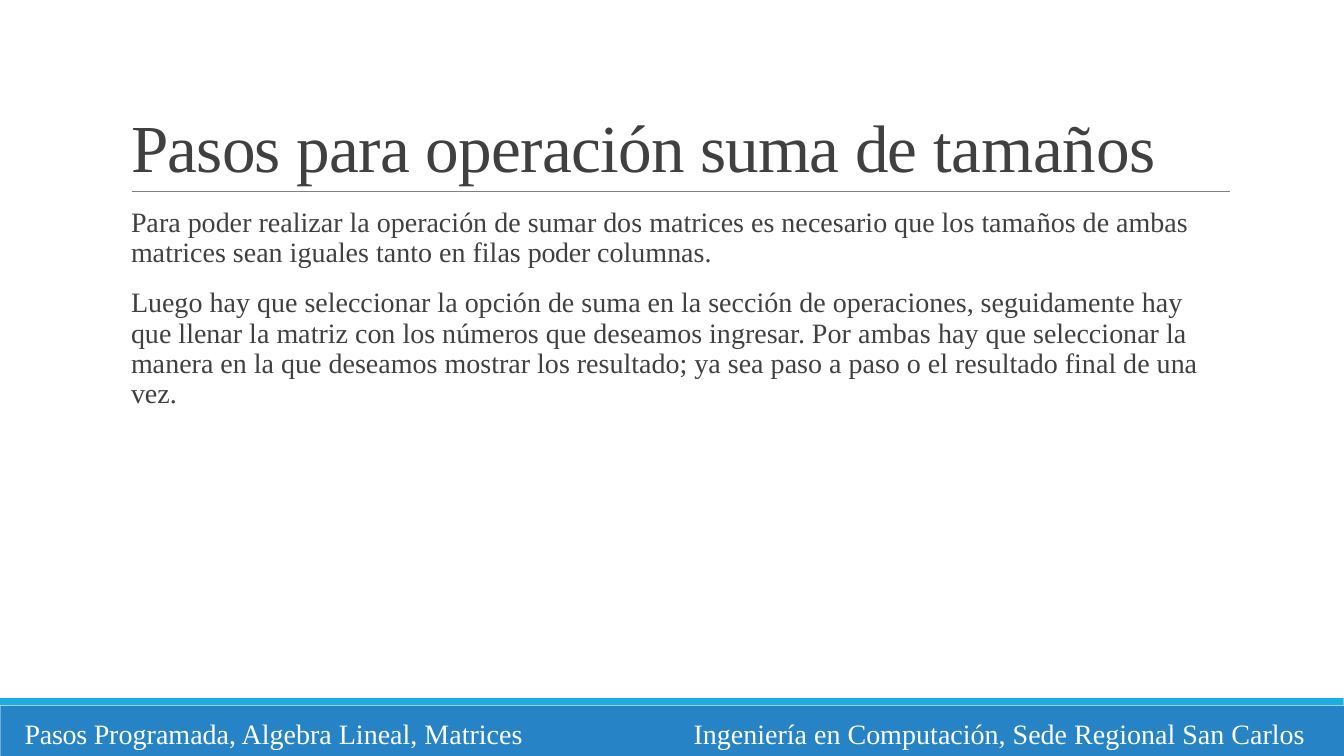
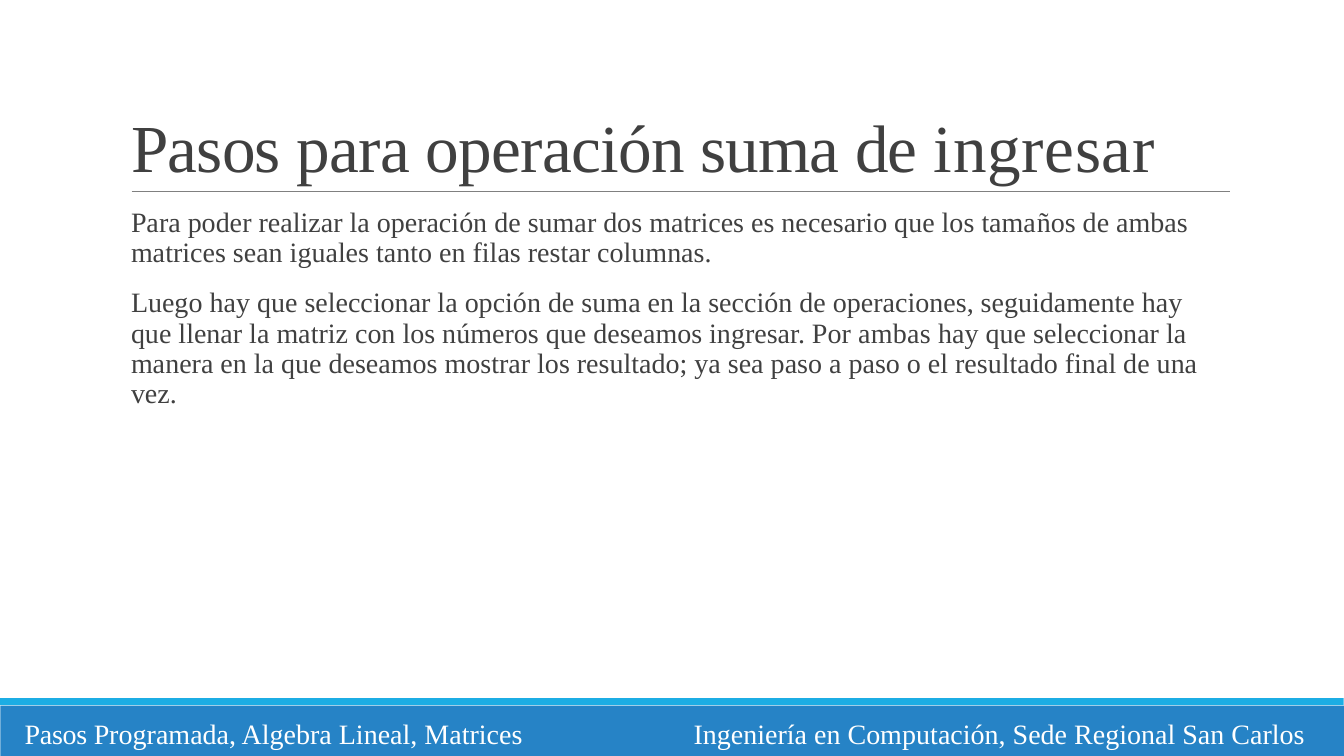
de tamaños: tamaños -> ingresar
filas poder: poder -> restar
